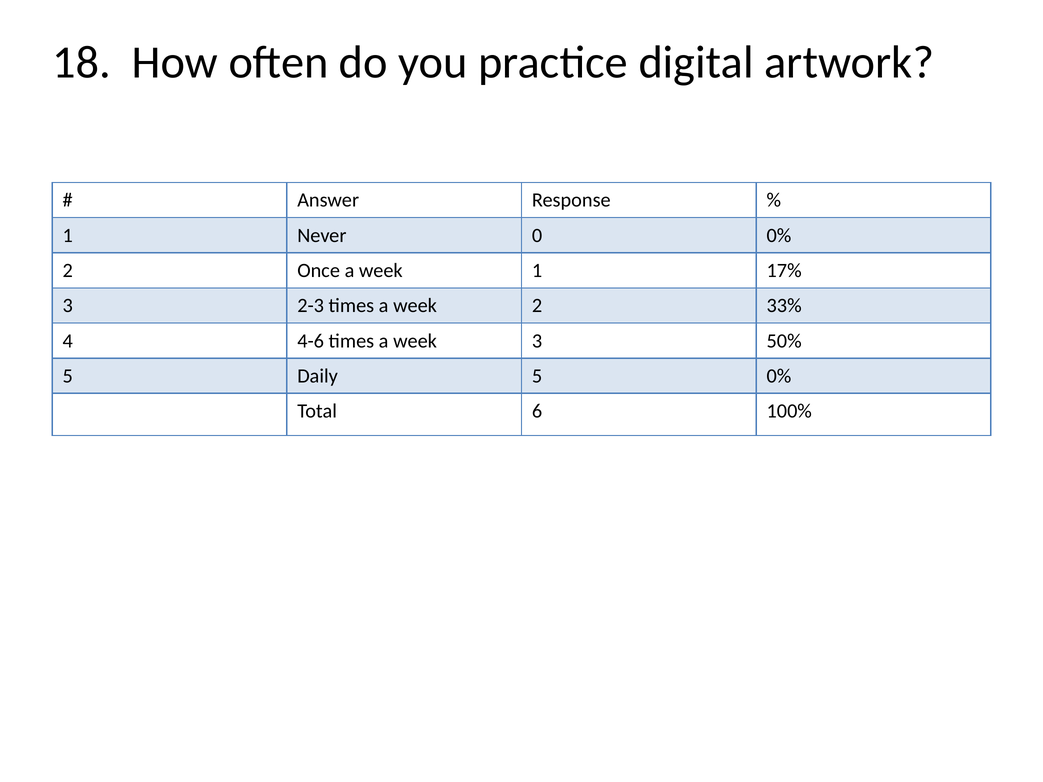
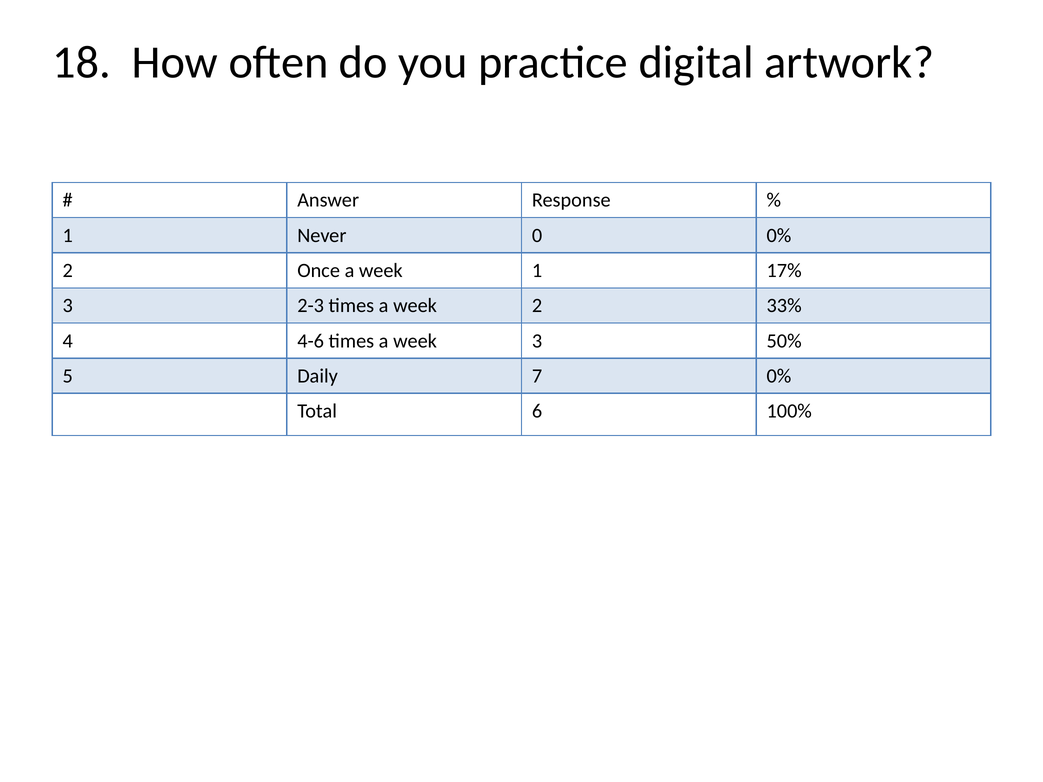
Daily 5: 5 -> 7
